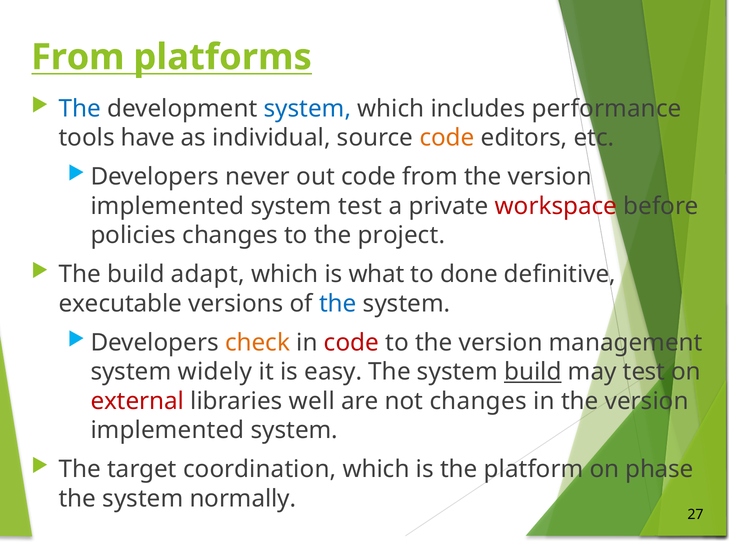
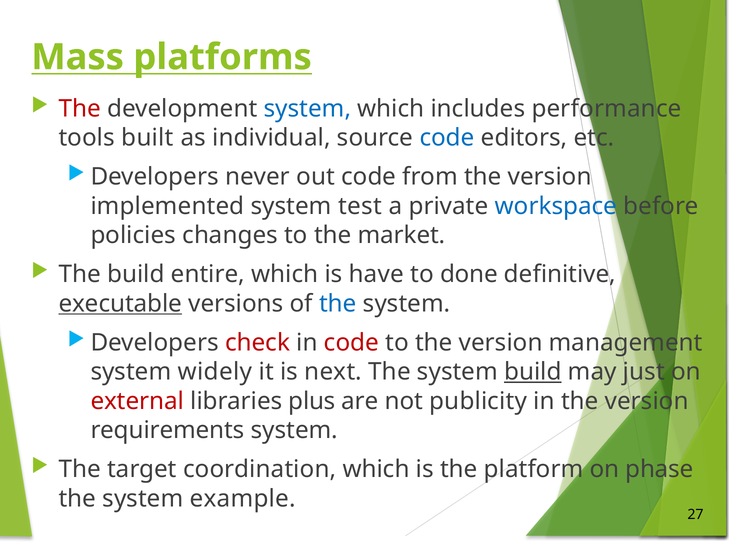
From at (78, 57): From -> Mass
The at (80, 109) colour: blue -> red
have: have -> built
code at (447, 138) colour: orange -> blue
workspace colour: red -> blue
project: project -> market
adapt: adapt -> entire
what: what -> have
executable underline: none -> present
check colour: orange -> red
easy: easy -> next
may test: test -> just
well: well -> plus
not changes: changes -> publicity
implemented at (167, 431): implemented -> requirements
normally: normally -> example
